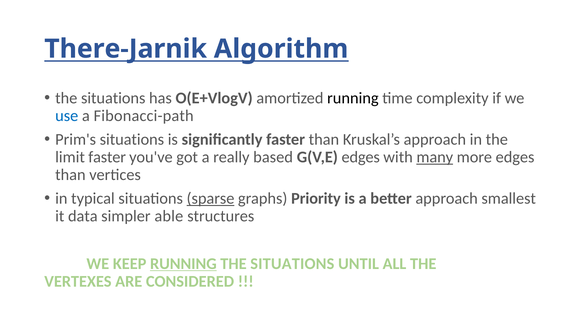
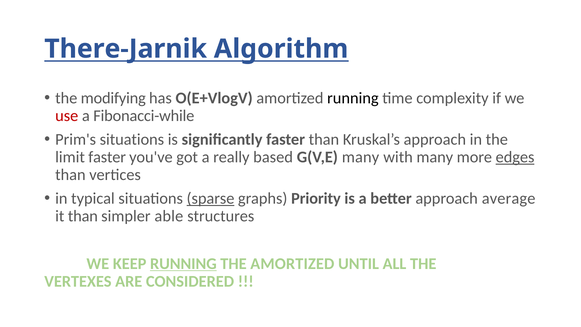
situations at (113, 98): situations -> modifying
use colour: blue -> red
Fibonacci-path: Fibonacci-path -> Fibonacci-while
G(V,E edges: edges -> many
many at (435, 157) underline: present -> none
edges at (515, 157) underline: none -> present
smallest: smallest -> average
it data: data -> than
SITUATIONS at (292, 263): SITUATIONS -> AMORTIZED
